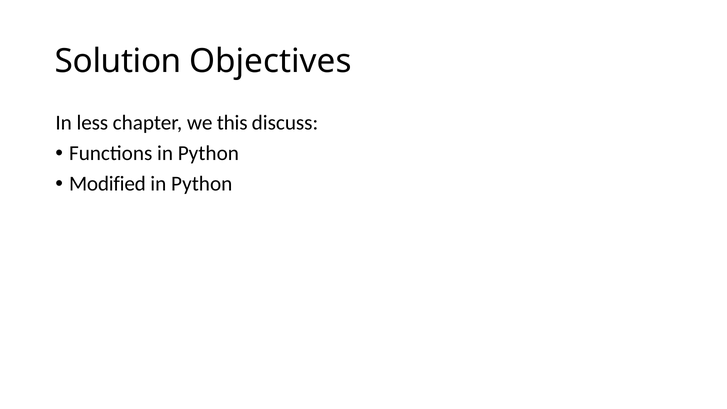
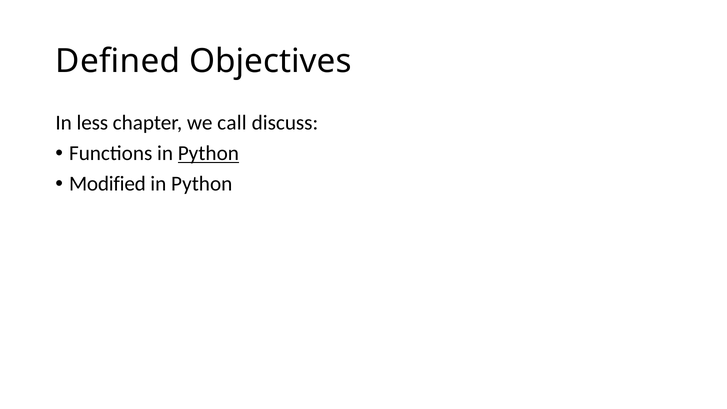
Solution: Solution -> Defined
this: this -> call
Python at (208, 153) underline: none -> present
